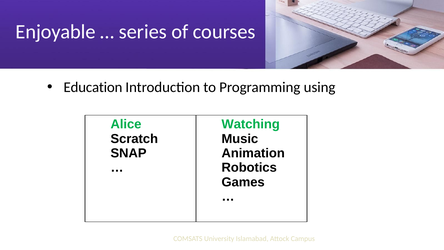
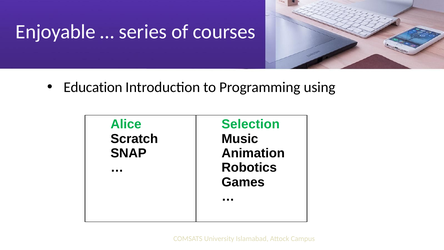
Watching: Watching -> Selection
